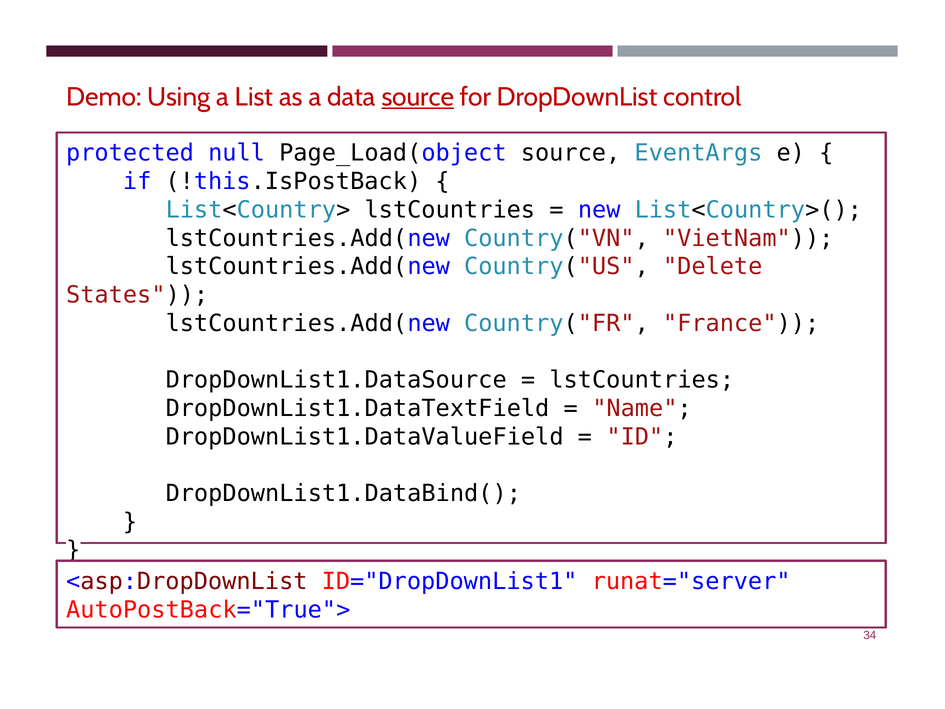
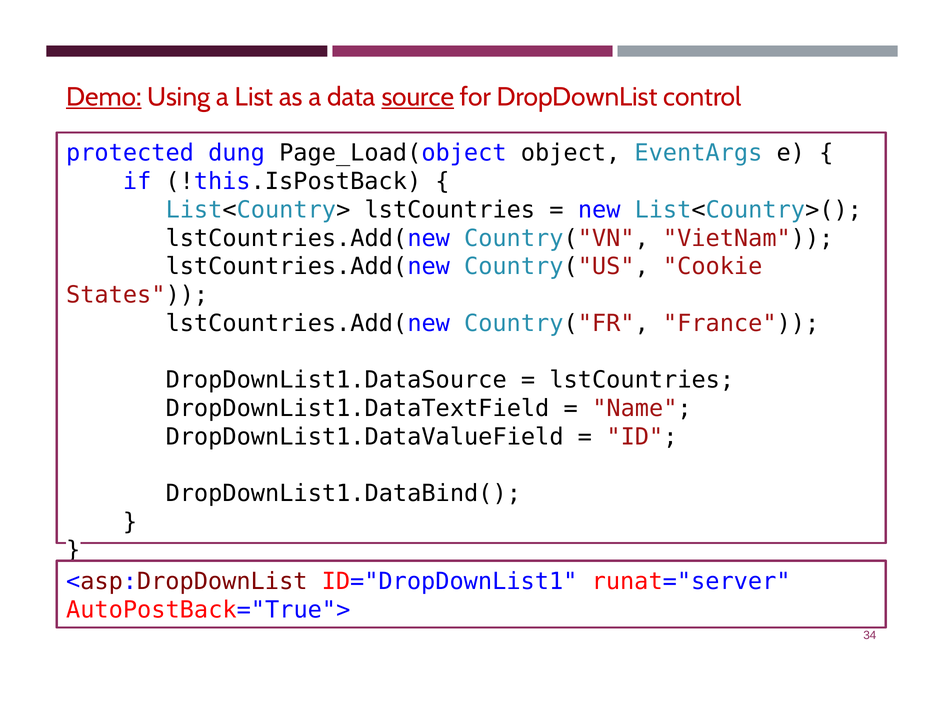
Demo underline: none -> present
null: null -> dung
Page_Load(object source: source -> object
Delete: Delete -> Cookie
